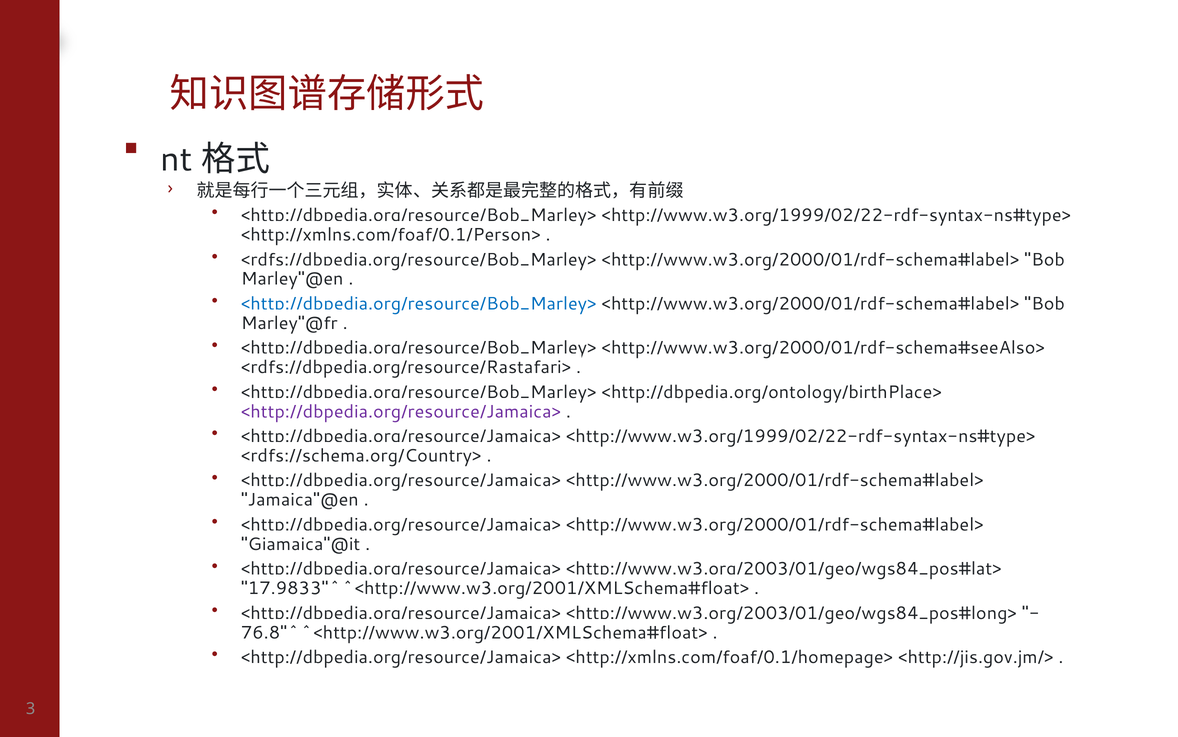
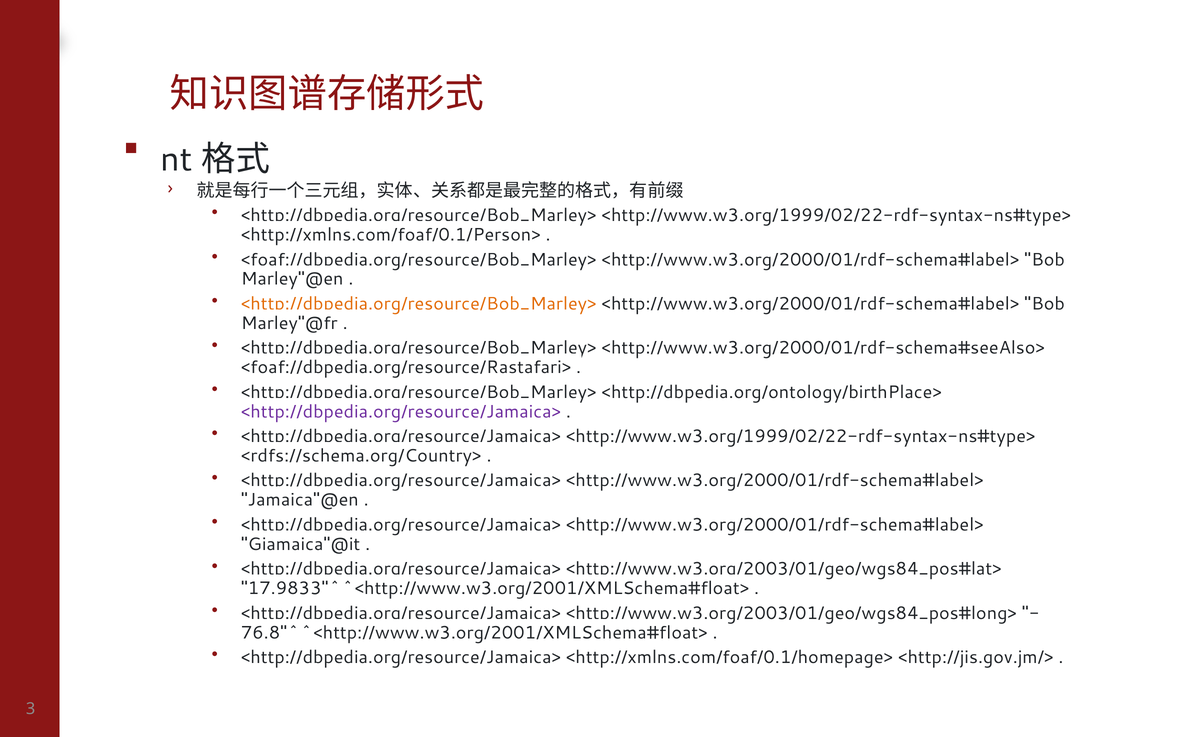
<rdfs://dbpedia.org/resource/Bob_Marley>: <rdfs://dbpedia.org/resource/Bob_Marley> -> <foaf://dbpedia.org/resource/Bob_Marley>
<http://dbpedia.org/resource/Bob_Marley> at (419, 303) colour: blue -> orange
<rdfs://dbpedia.org/resource/Rastafari>: <rdfs://dbpedia.org/resource/Rastafari> -> <foaf://dbpedia.org/resource/Rastafari>
